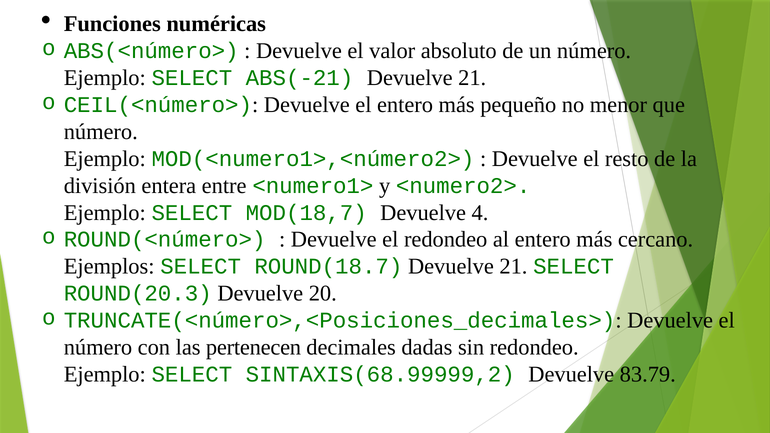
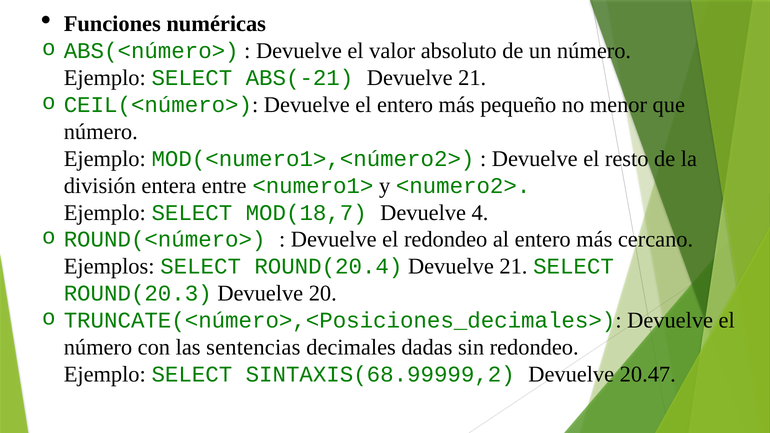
ROUND(18.7: ROUND(18.7 -> ROUND(20.4
pertenecen: pertenecen -> sentencias
83.79: 83.79 -> 20.47
